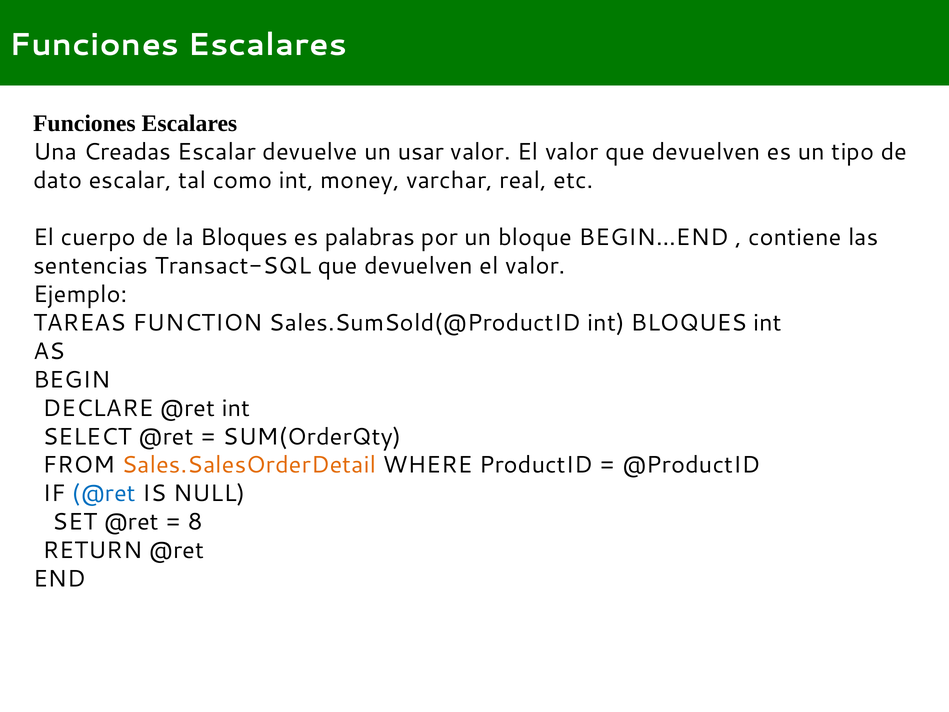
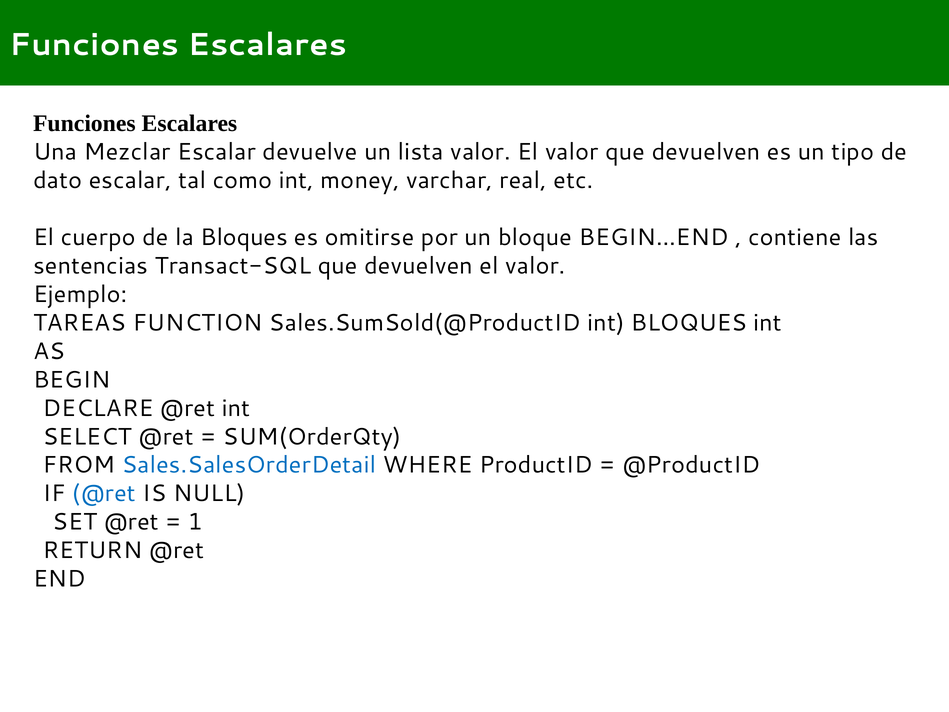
Creadas: Creadas -> Mezclar
usar: usar -> lista
palabras: palabras -> omitirse
Sales.SalesOrderDetail colour: orange -> blue
8: 8 -> 1
